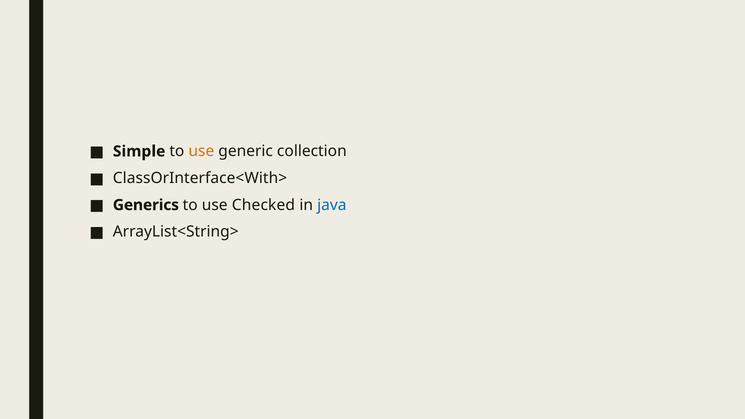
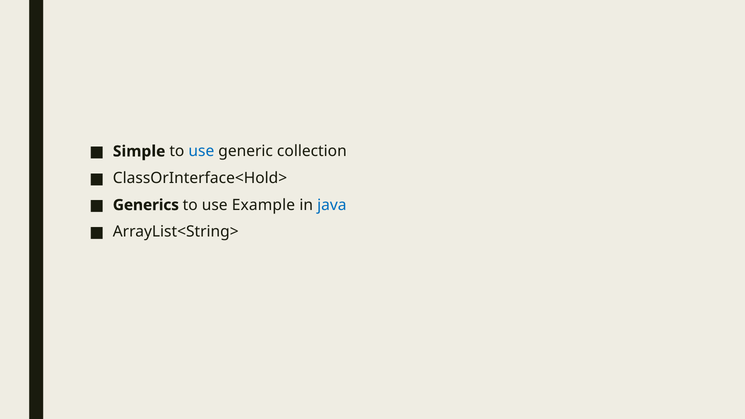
use at (201, 151) colour: orange -> blue
ClassOrInterface<With>: ClassOrInterface<With> -> ClassOrInterface<Hold>
Checked: Checked -> Example
